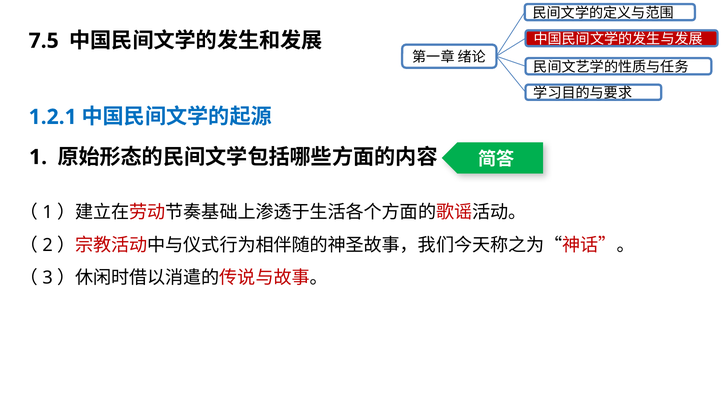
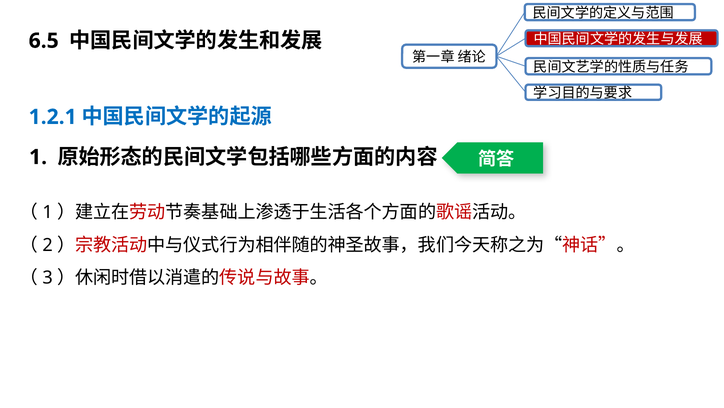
7.5: 7.5 -> 6.5
